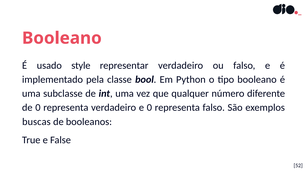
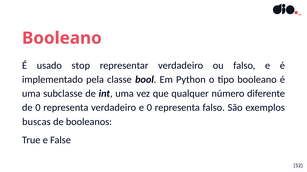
style: style -> stop
